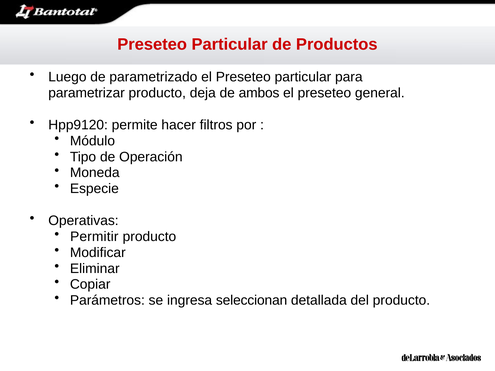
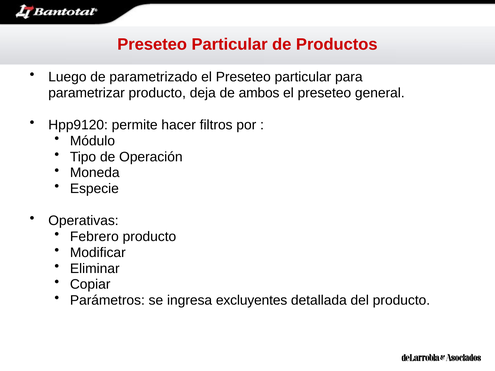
Permitir: Permitir -> Febrero
seleccionan: seleccionan -> excluyentes
